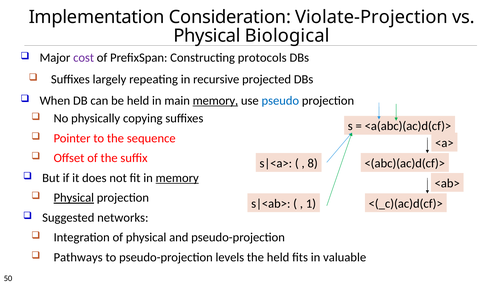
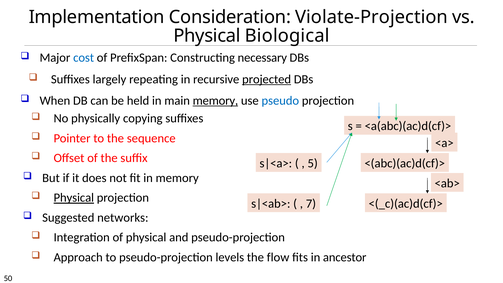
cost colour: purple -> blue
protocols: protocols -> necessary
projected underline: none -> present
8: 8 -> 5
memory at (177, 178) underline: present -> none
1: 1 -> 7
Pathways: Pathways -> Approach
the held: held -> flow
valuable: valuable -> ancestor
